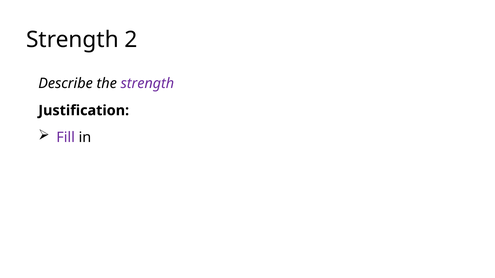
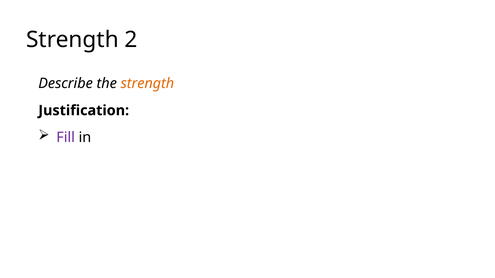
strength at (147, 84) colour: purple -> orange
